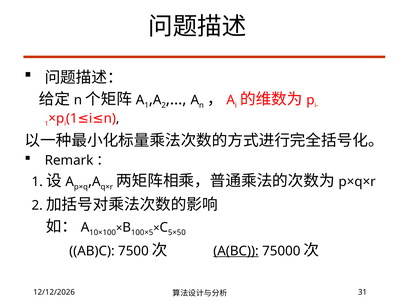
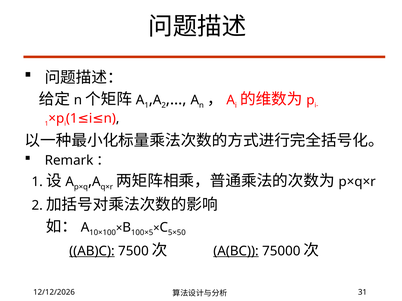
AB)C underline: none -> present
